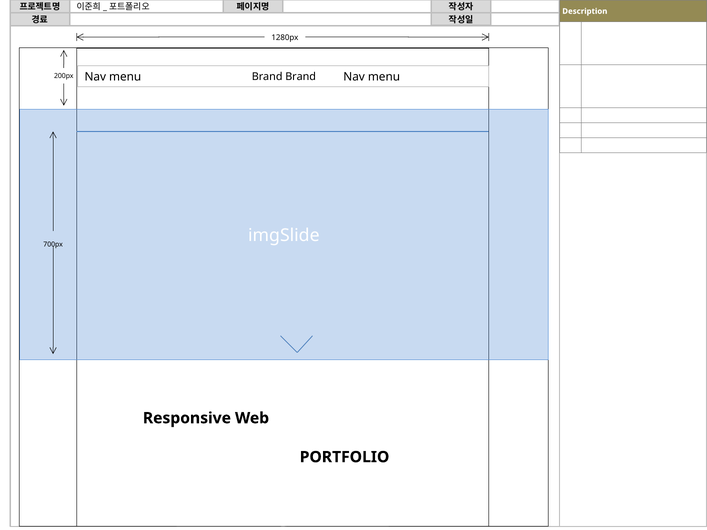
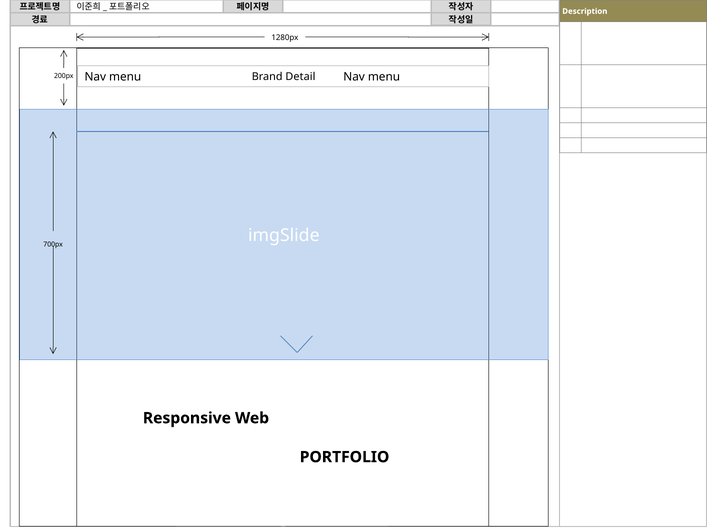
Brand Brand: Brand -> Detail
